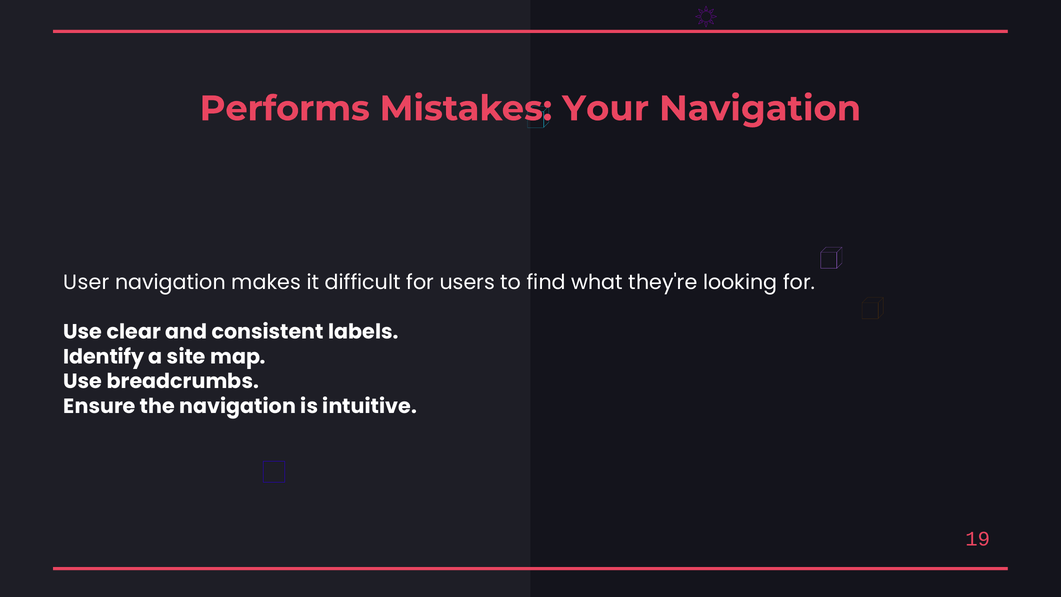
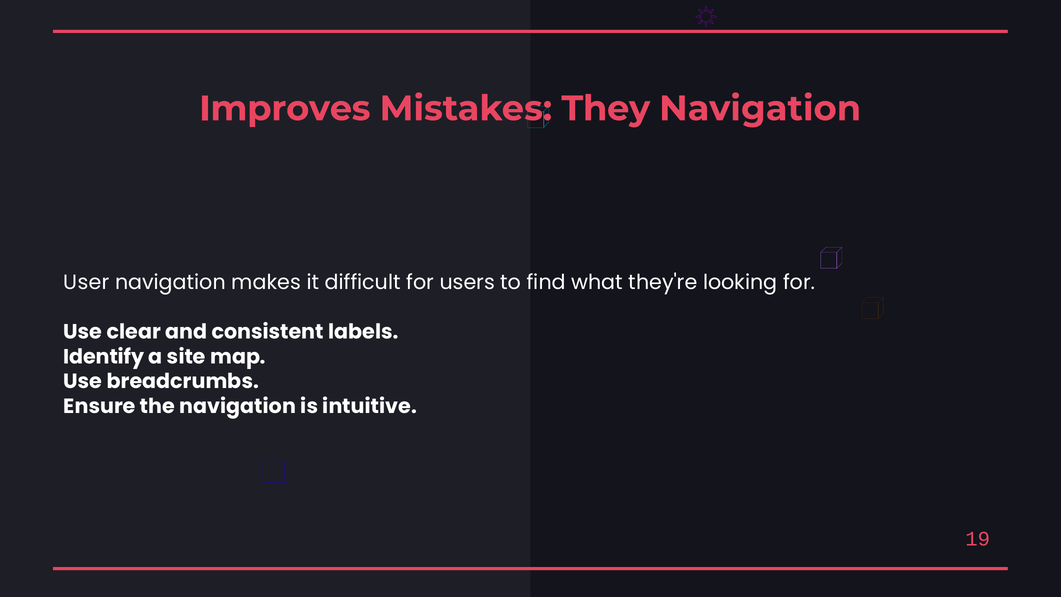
Performs: Performs -> Improves
Your: Your -> They
